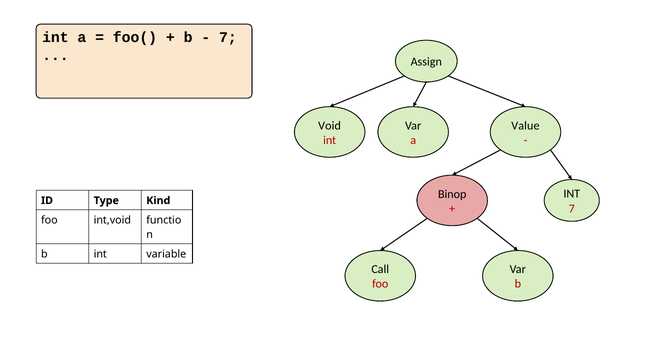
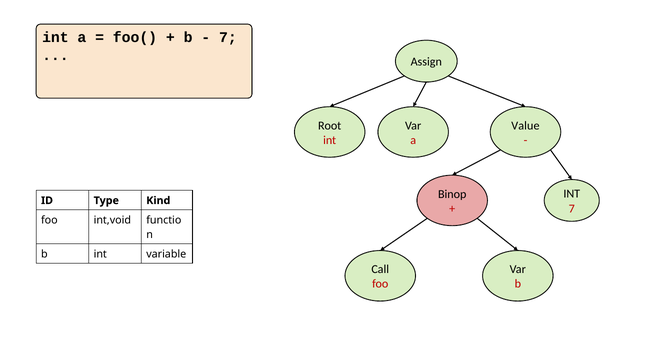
Void: Void -> Root
